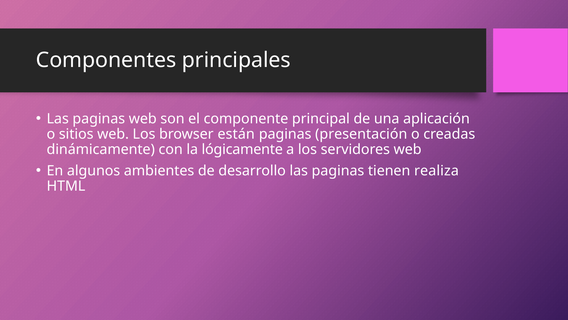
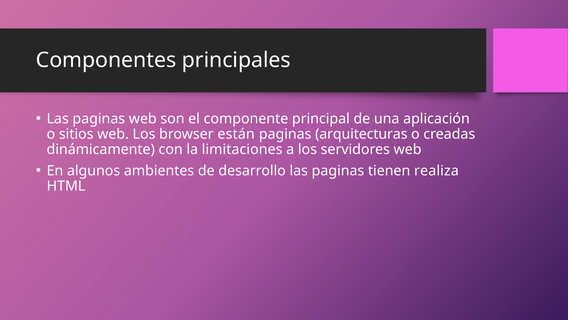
presentación: presentación -> arquitecturas
lógicamente: lógicamente -> limitaciones
